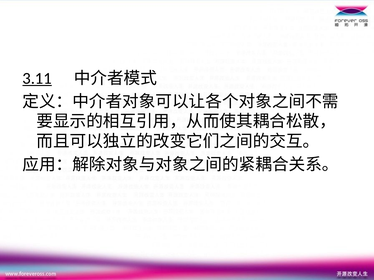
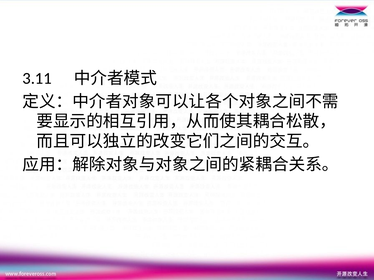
3.11 underline: present -> none
